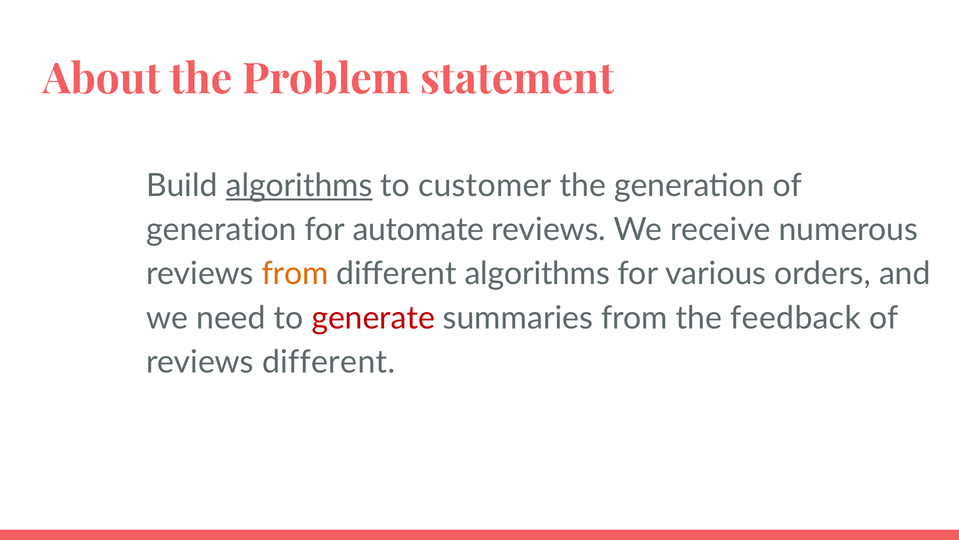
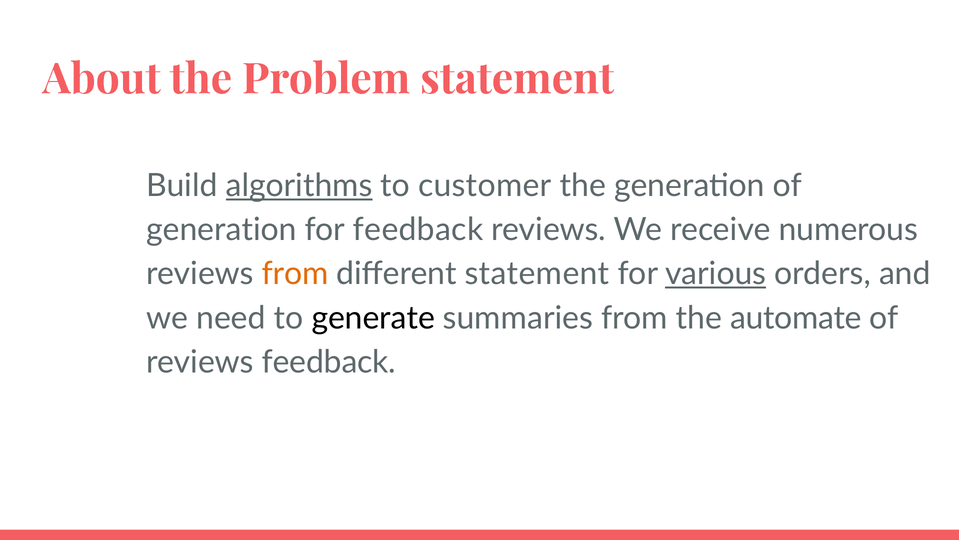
for automate: automate -> feedback
different algorithms: algorithms -> statement
various underline: none -> present
generate colour: red -> black
feedback: feedback -> automate
reviews different: different -> feedback
